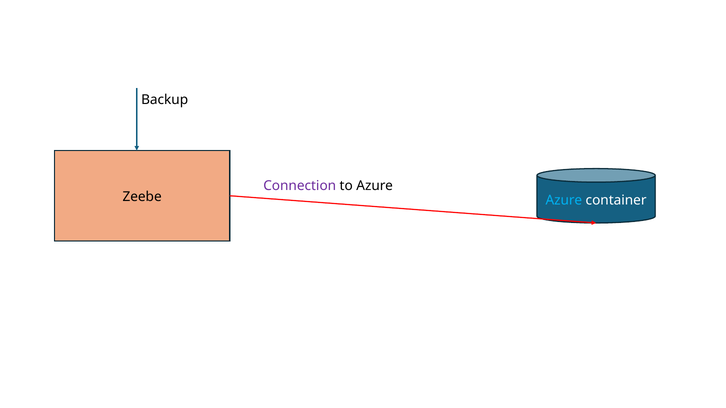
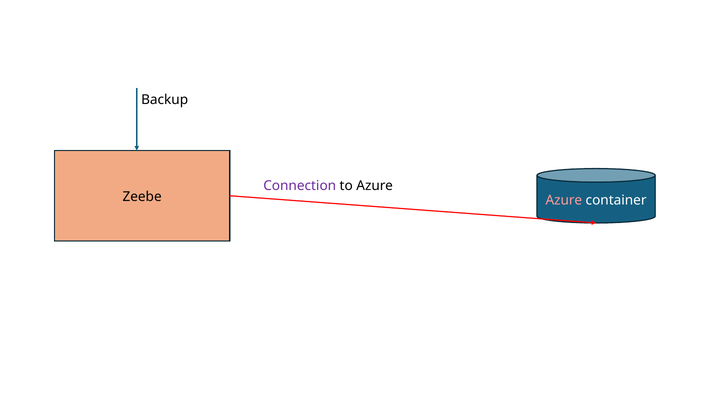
Azure at (564, 200) colour: light blue -> pink
